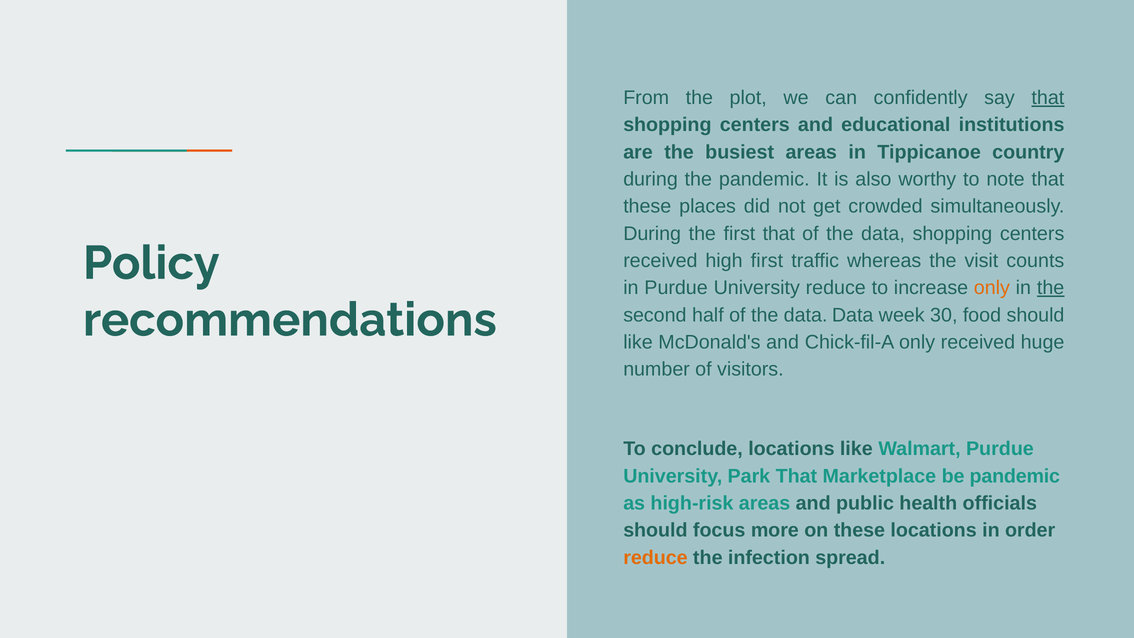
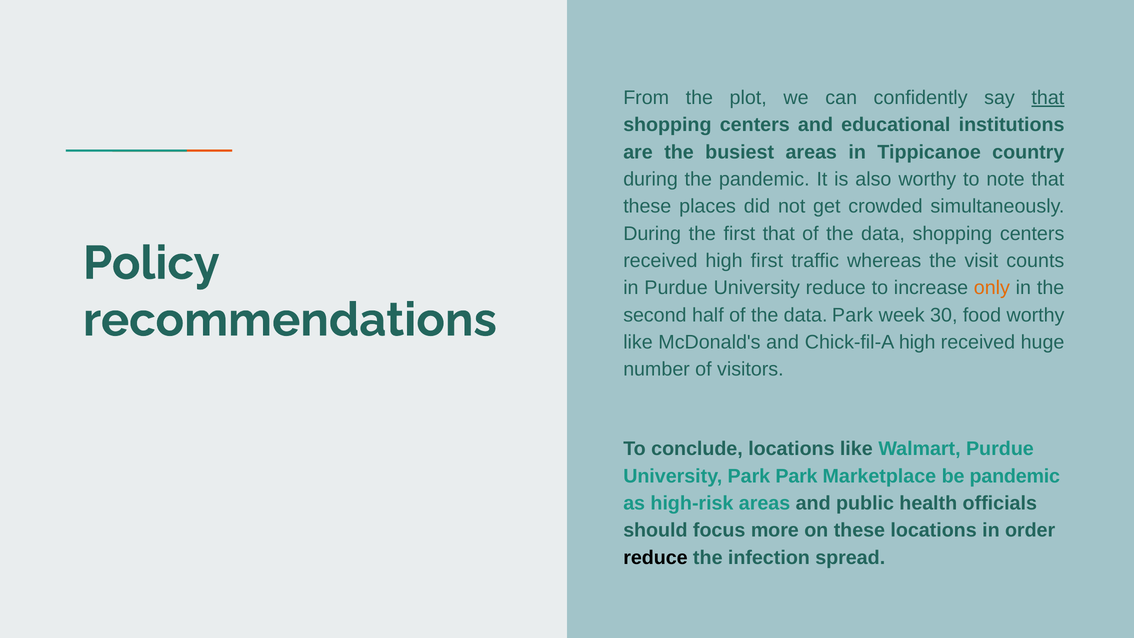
the at (1051, 288) underline: present -> none
data Data: Data -> Park
food should: should -> worthy
Chick-fil-A only: only -> high
Park That: That -> Park
reduce at (655, 557) colour: orange -> black
